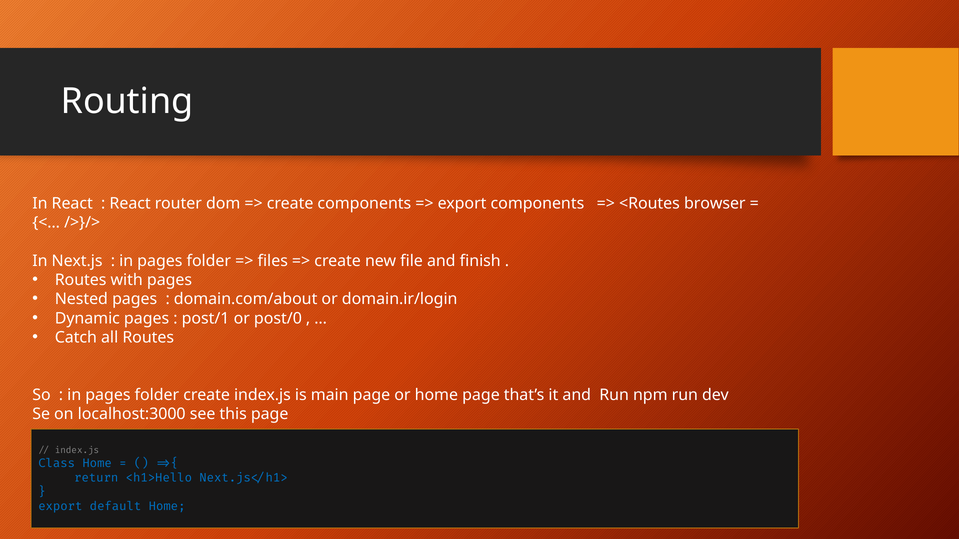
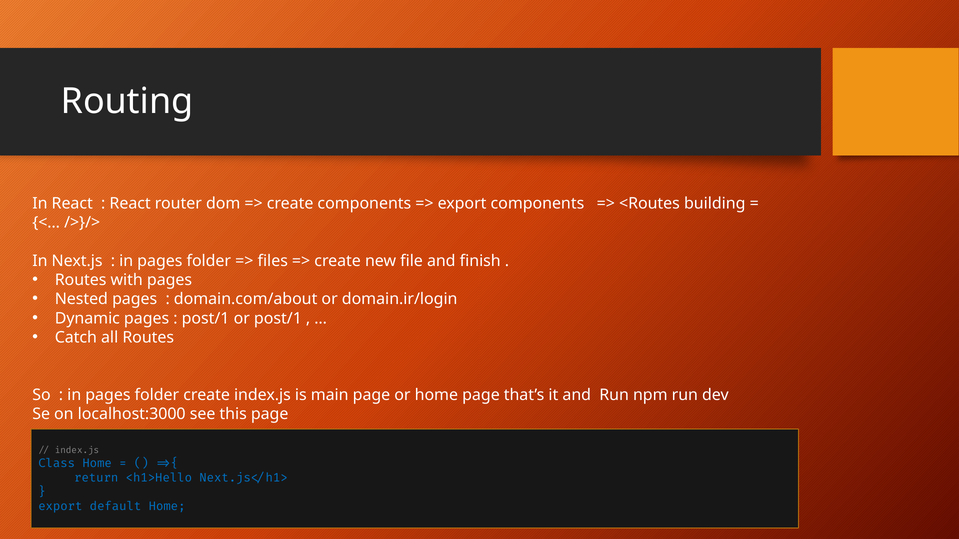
browser: browser -> building
or post/0: post/0 -> post/1
